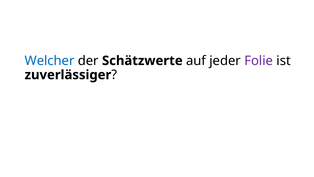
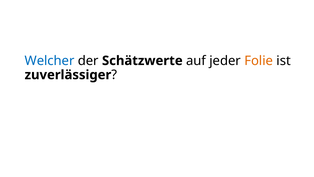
Folie colour: purple -> orange
